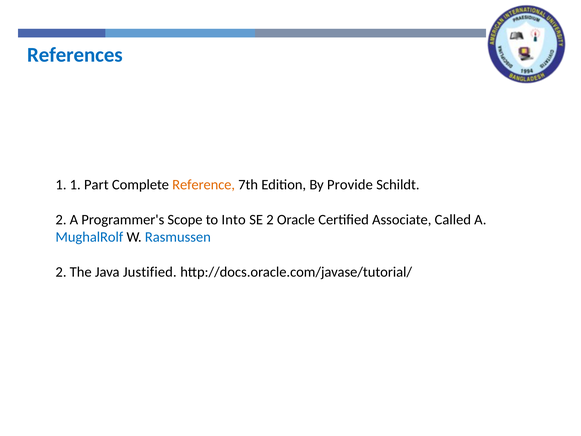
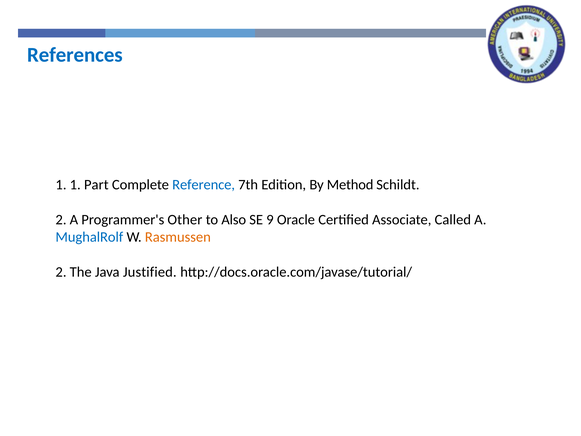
Reference colour: orange -> blue
Provide: Provide -> Method
Scope: Scope -> Other
Into: Into -> Also
SE 2: 2 -> 9
Rasmussen colour: blue -> orange
